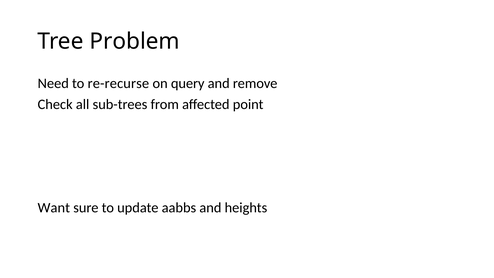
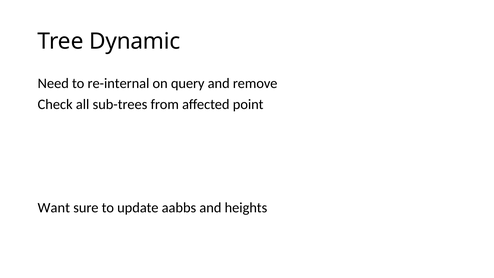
Problem: Problem -> Dynamic
re-recurse: re-recurse -> re-internal
